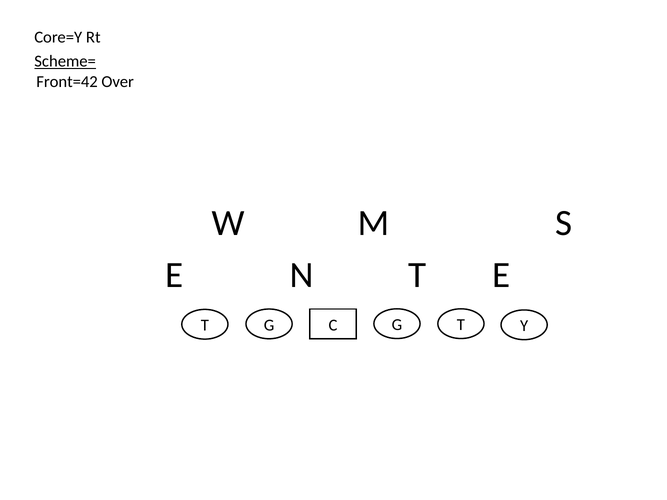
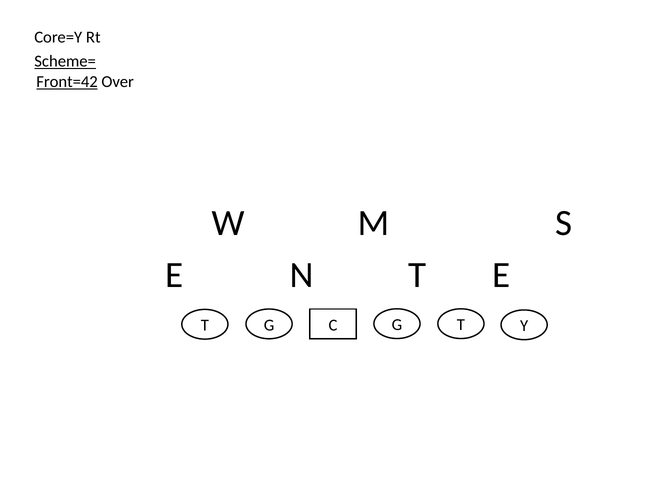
Front=42 underline: none -> present
